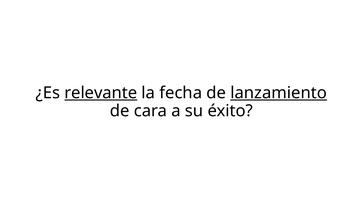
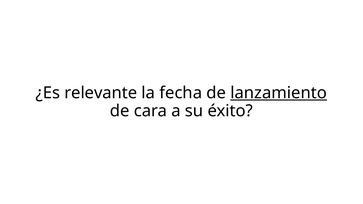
relevante underline: present -> none
